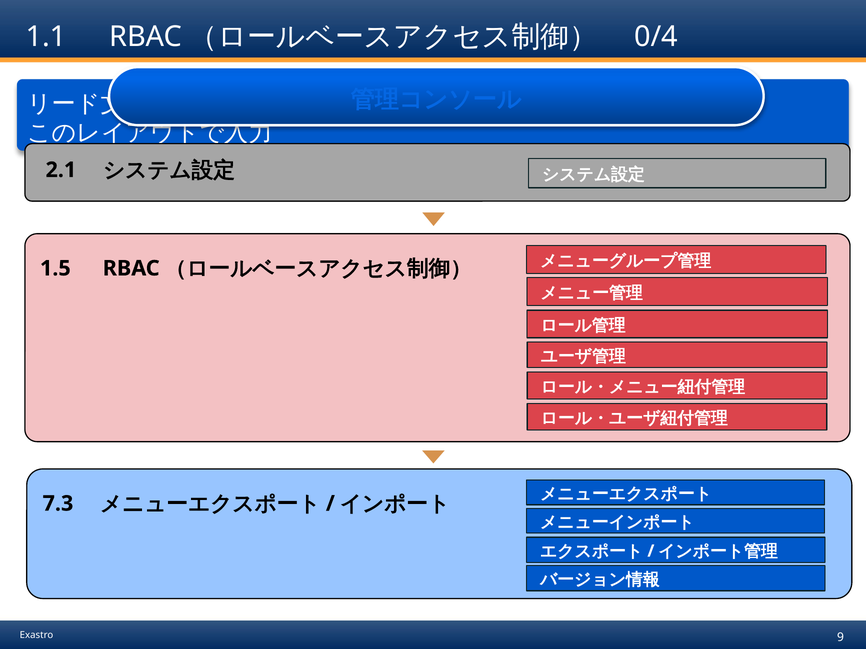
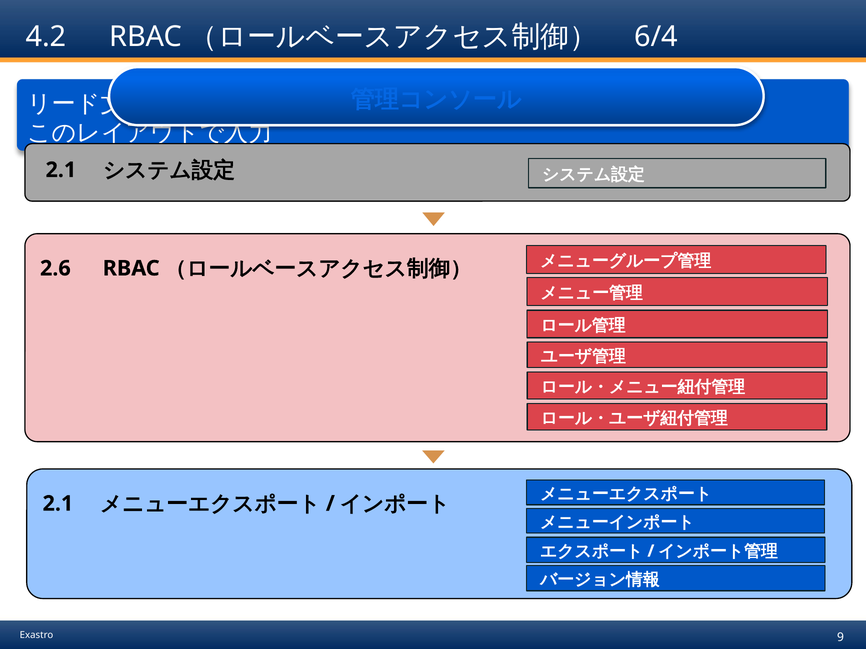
1.1: 1.1 -> 4.2
0/4: 0/4 -> 6/4
1.5: 1.5 -> 2.6
7.3 at (58, 504): 7.3 -> 2.1
